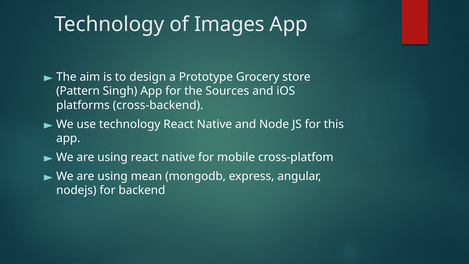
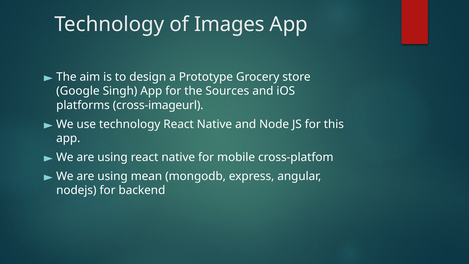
Pattern: Pattern -> Google
cross-backend: cross-backend -> cross-imageurl
